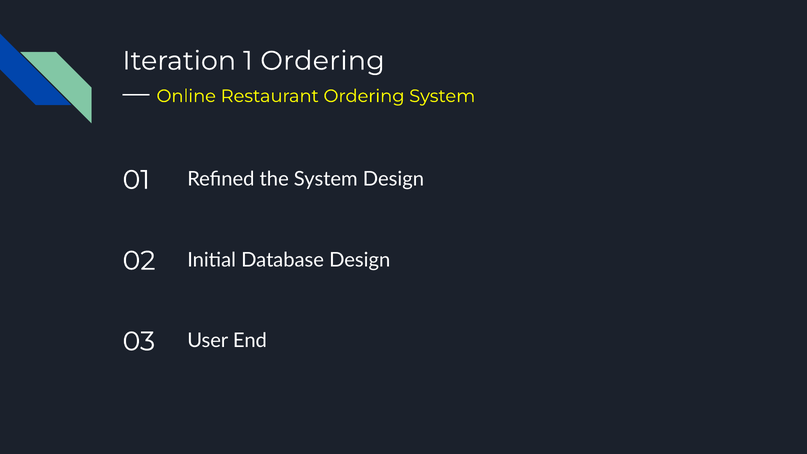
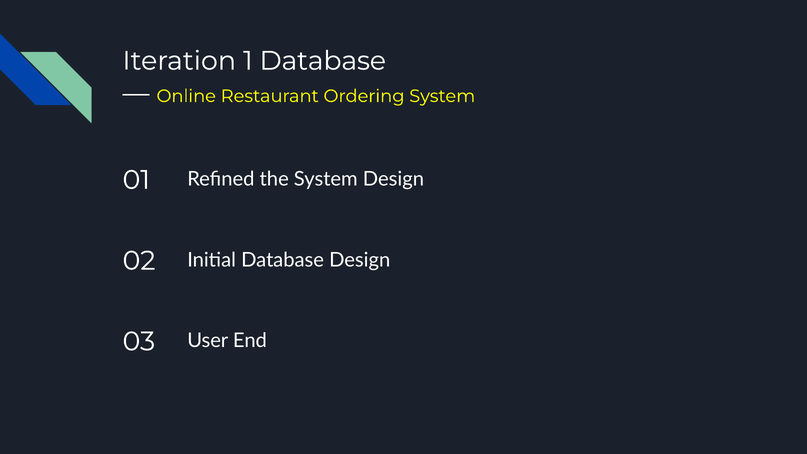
1 Ordering: Ordering -> Database
